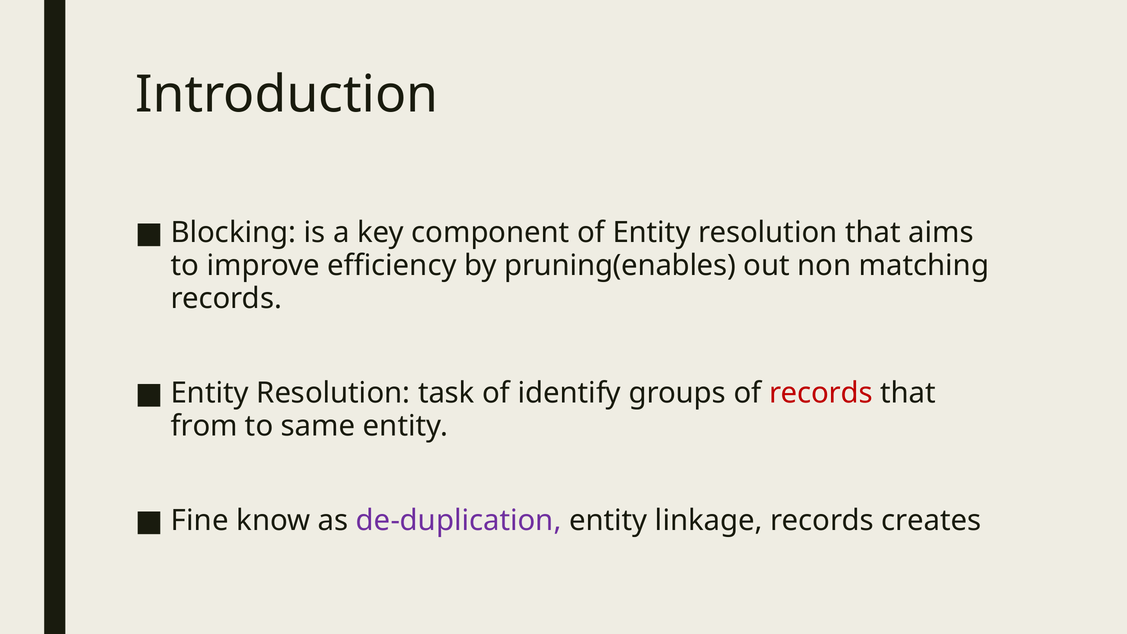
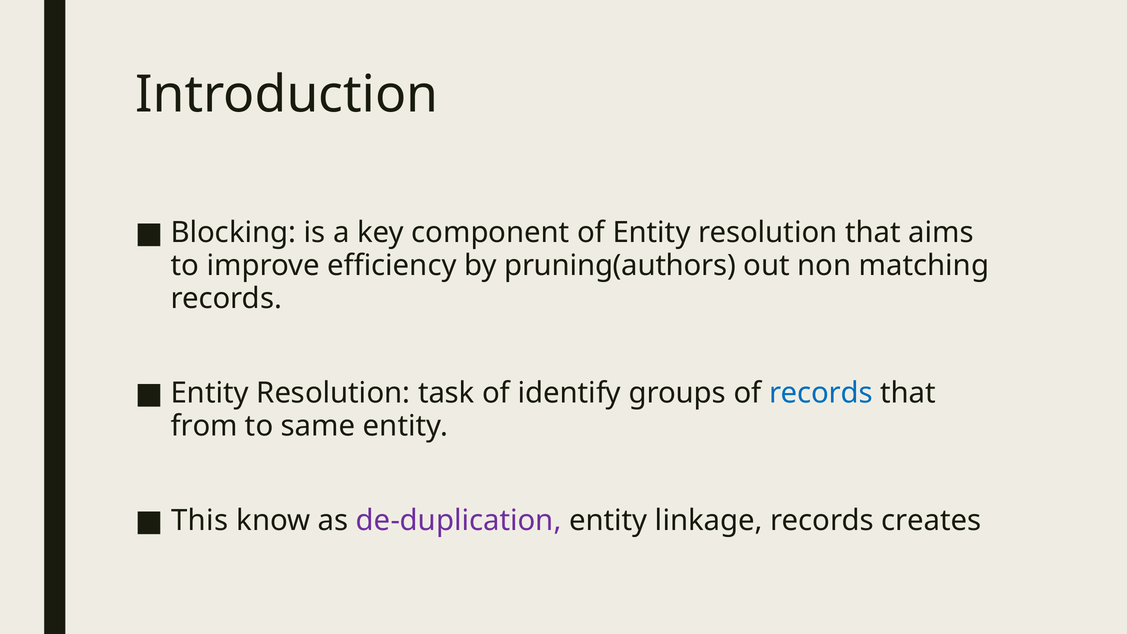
pruning(enables: pruning(enables -> pruning(authors
records at (821, 393) colour: red -> blue
Fine: Fine -> This
